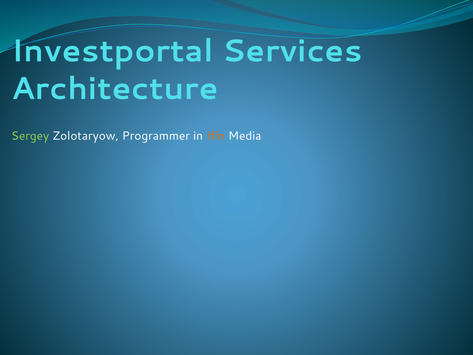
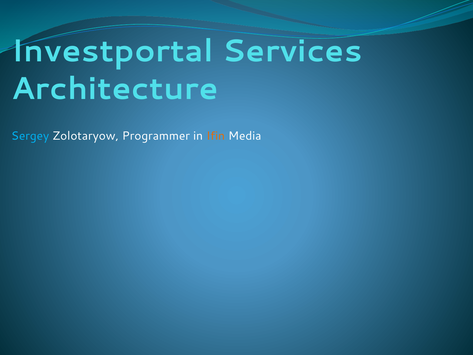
Sergey colour: light green -> light blue
